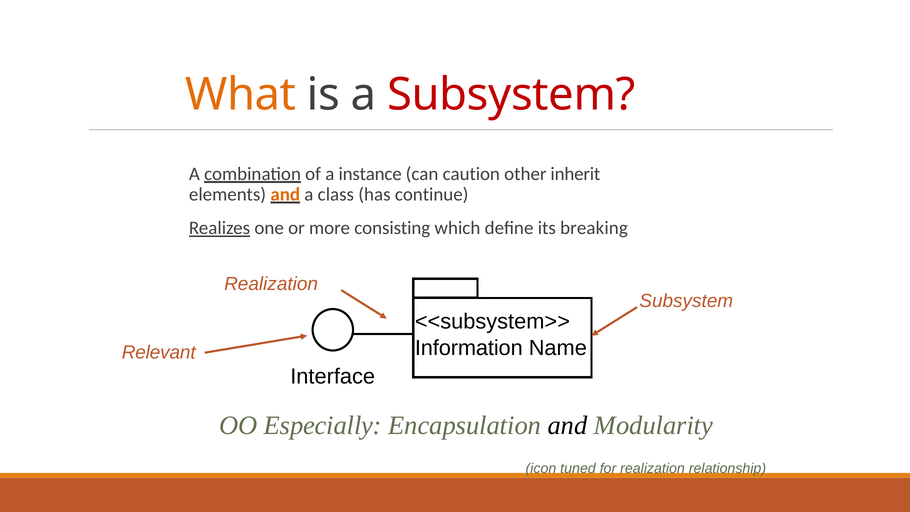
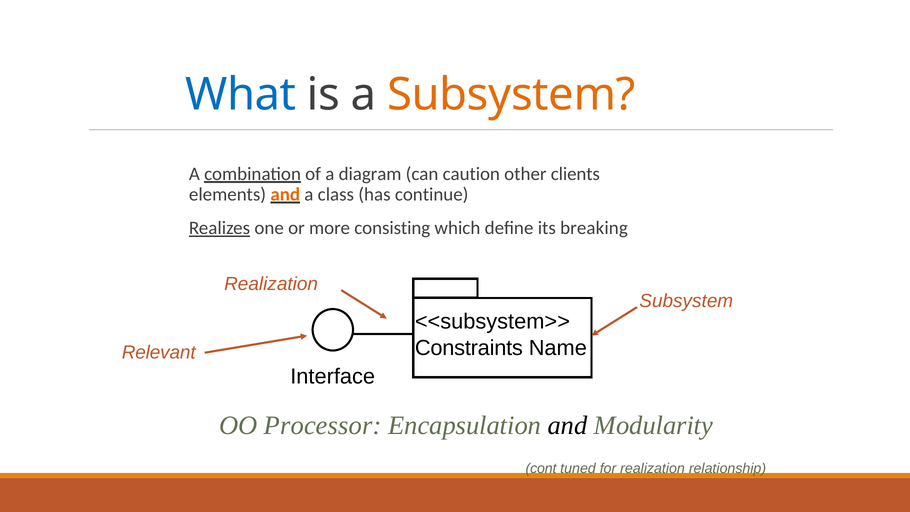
What colour: orange -> blue
Subsystem at (511, 95) colour: red -> orange
instance: instance -> diagram
inherit: inherit -> clients
Information: Information -> Constraints
Especially: Especially -> Processor
icon: icon -> cont
